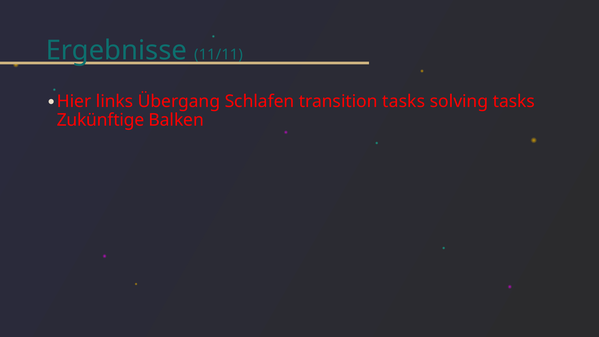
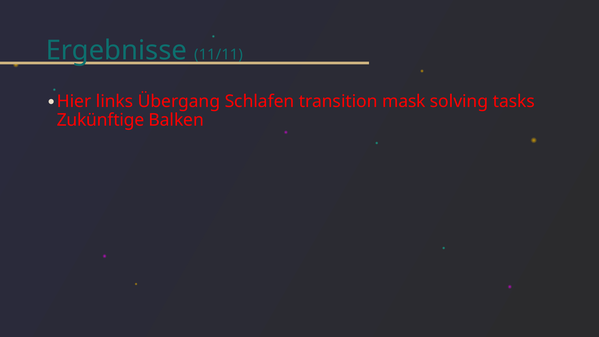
transition tasks: tasks -> mask
